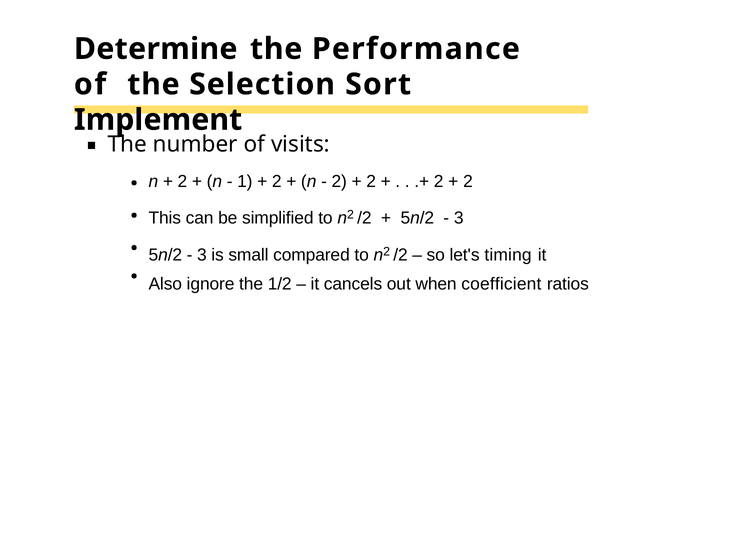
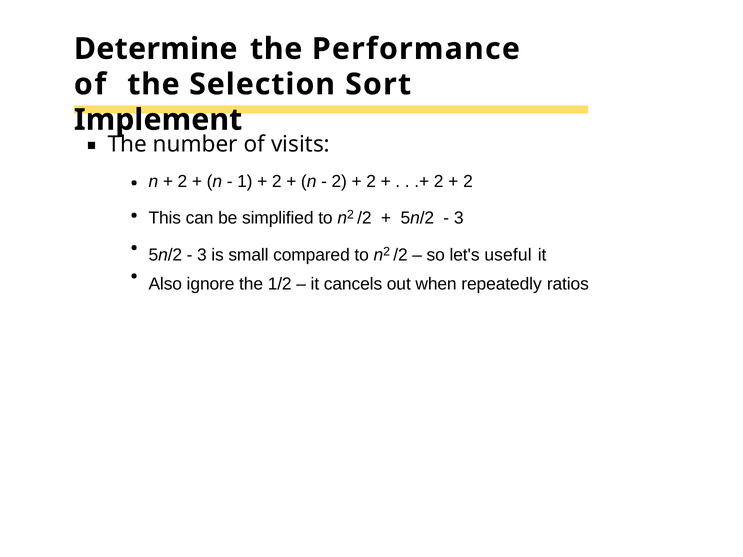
timing: timing -> useful
coefficient: coefficient -> repeatedly
